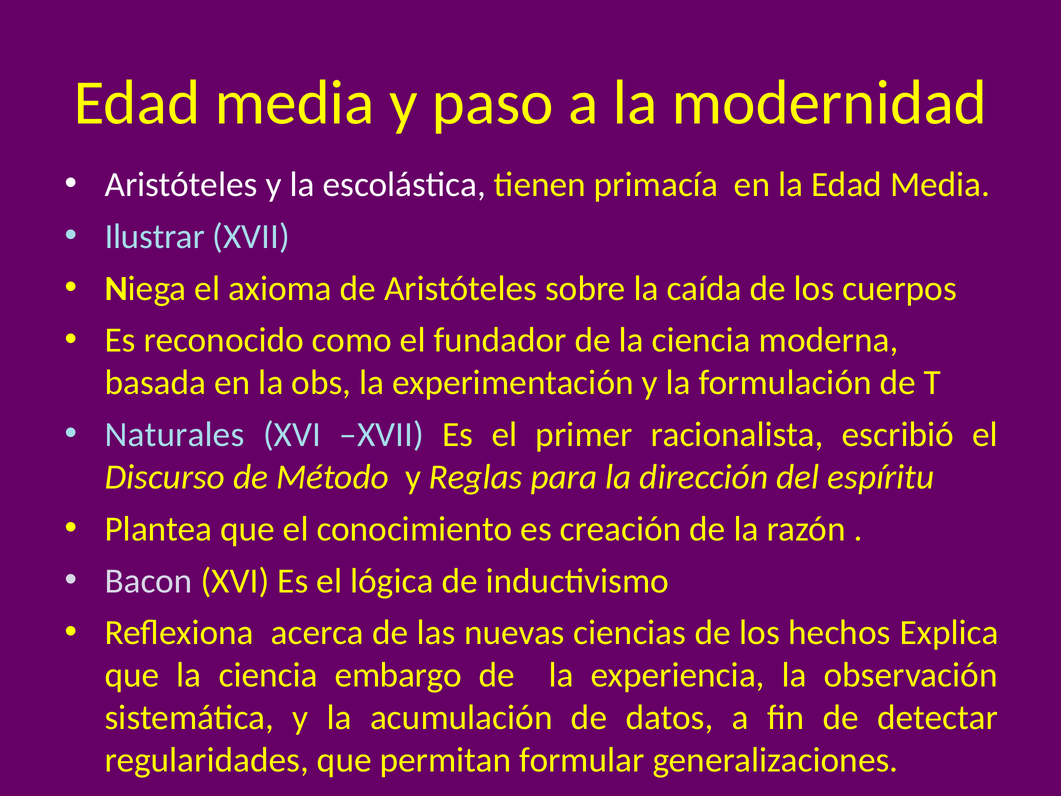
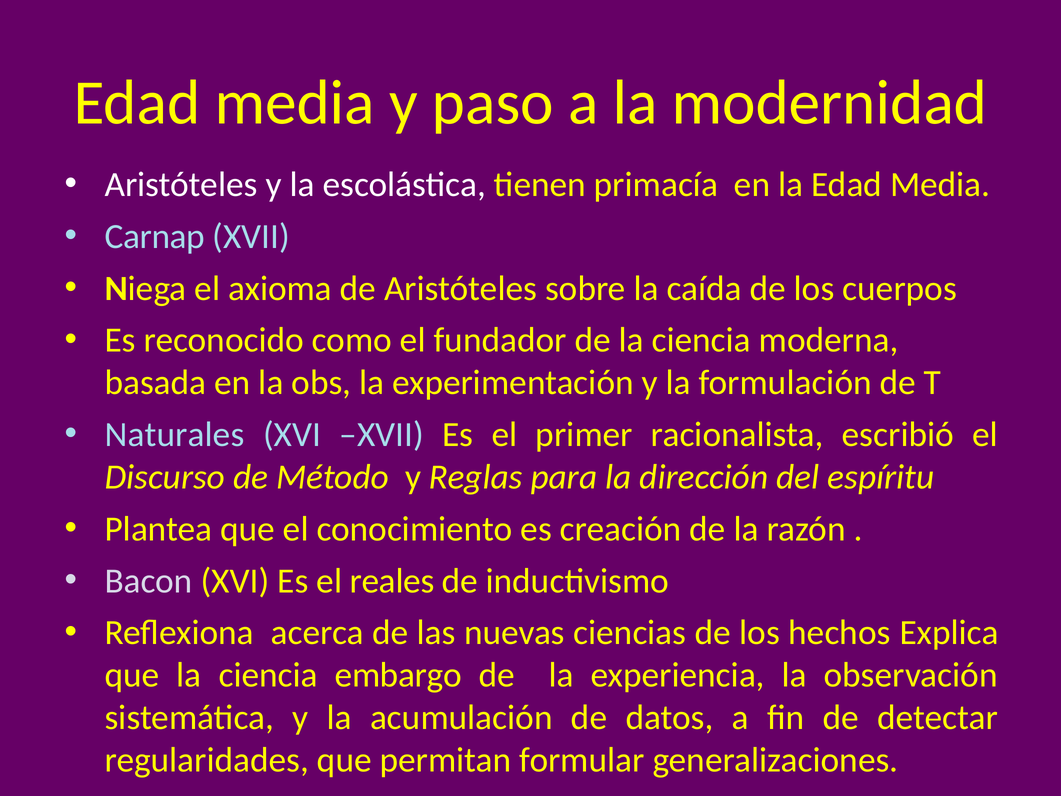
Ilustrar: Ilustrar -> Carnap
lógica: lógica -> reales
